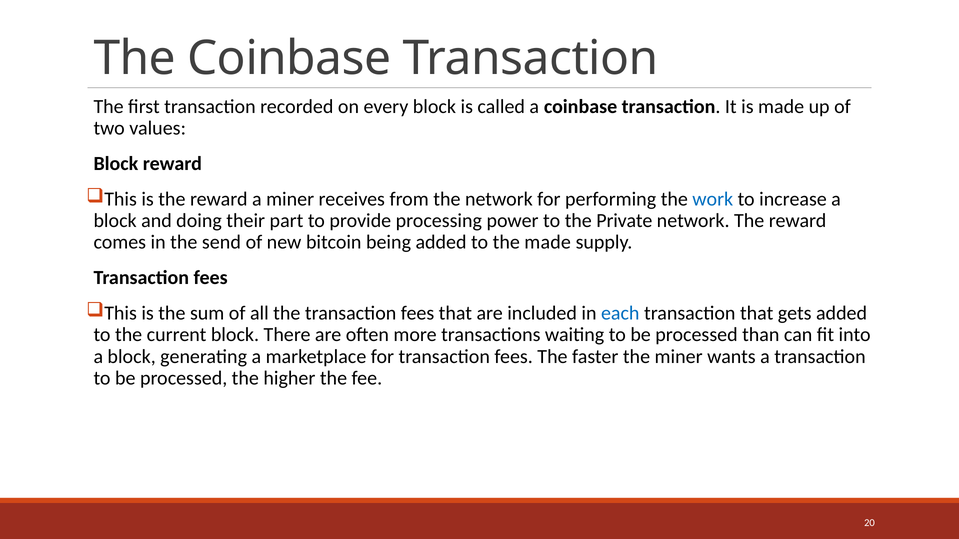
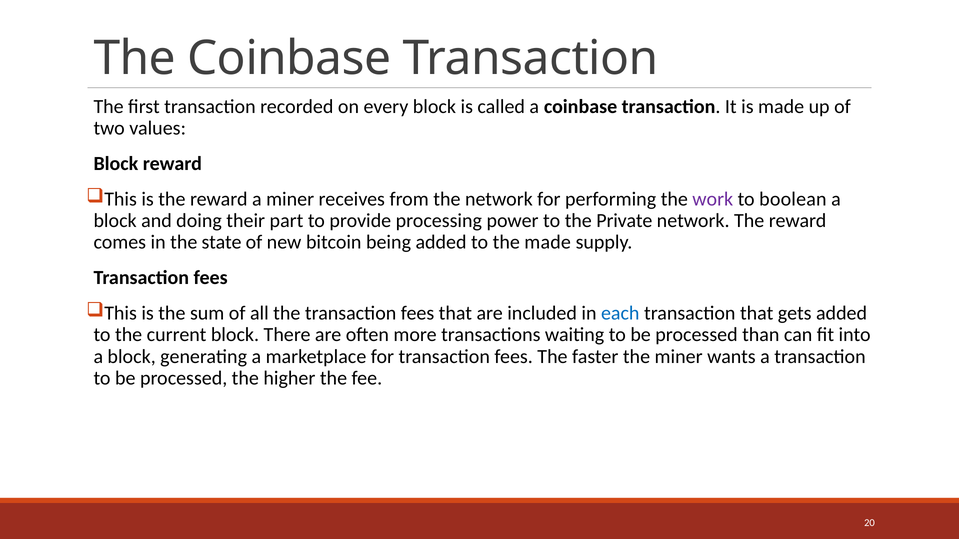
work colour: blue -> purple
increase: increase -> boolean
send: send -> state
